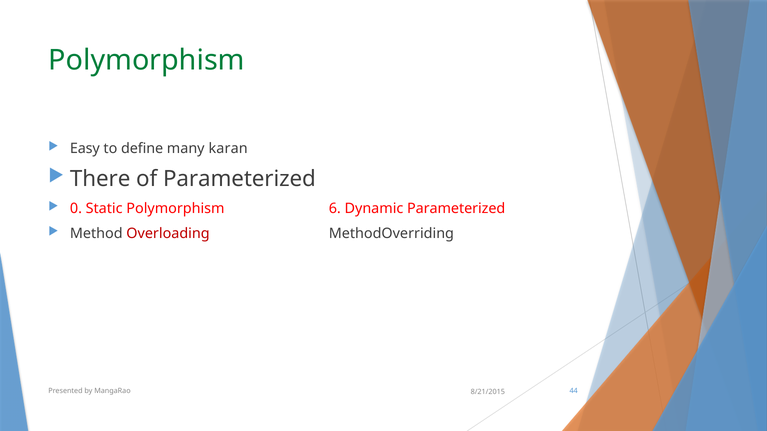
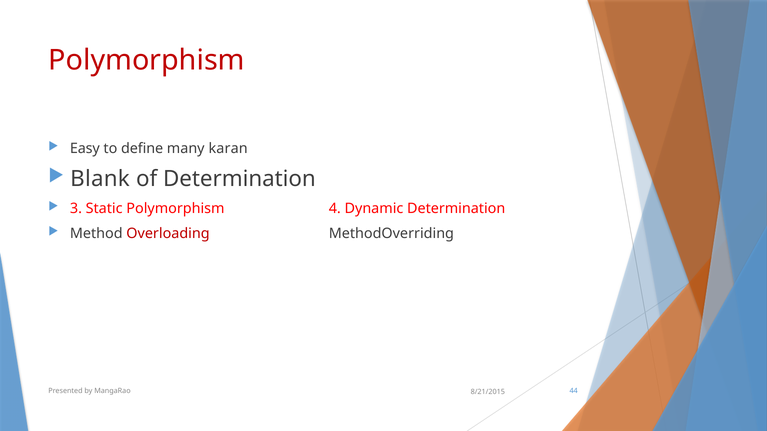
Polymorphism at (147, 60) colour: green -> red
There: There -> Blank
of Parameterized: Parameterized -> Determination
0: 0 -> 3
6: 6 -> 4
Dynamic Parameterized: Parameterized -> Determination
